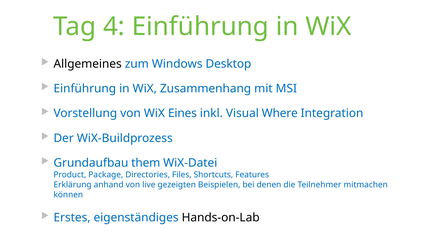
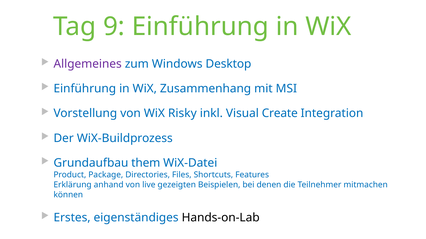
4: 4 -> 9
Allgemeines colour: black -> purple
Eines: Eines -> Risky
Where: Where -> Create
